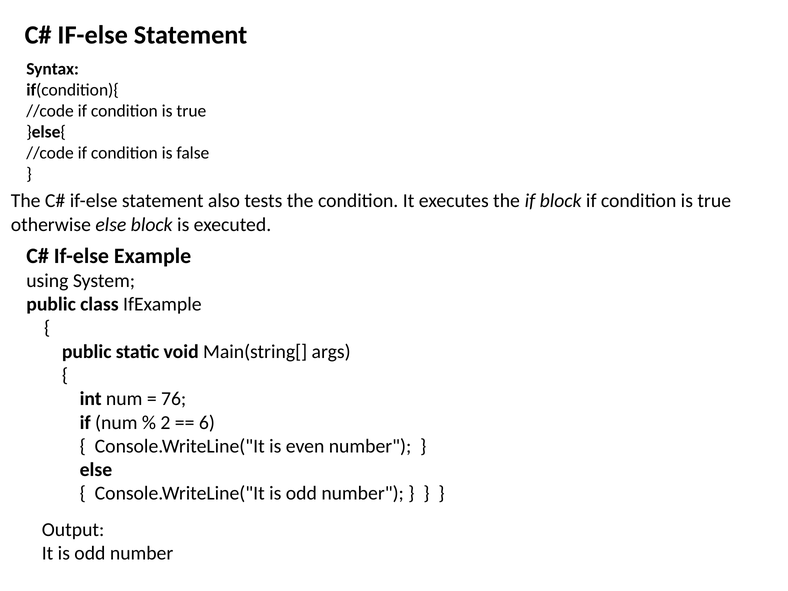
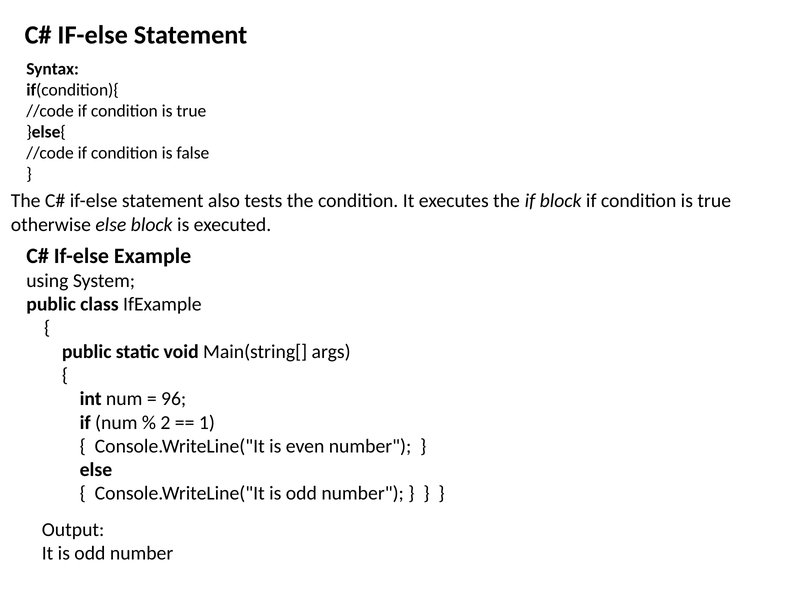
76: 76 -> 96
6: 6 -> 1
